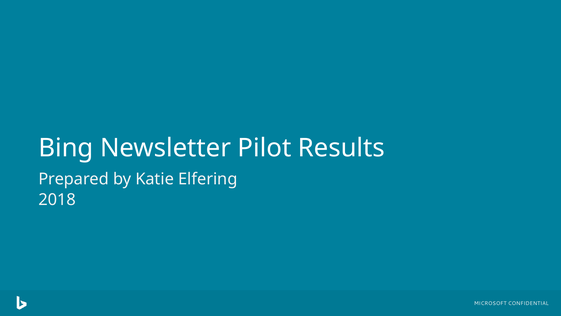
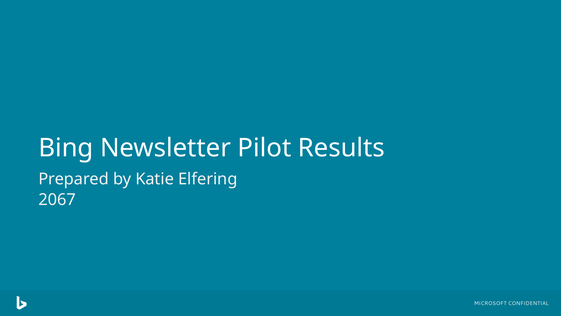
2018: 2018 -> 2067
